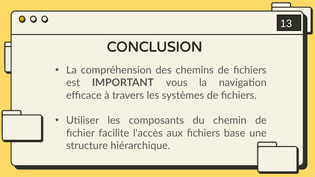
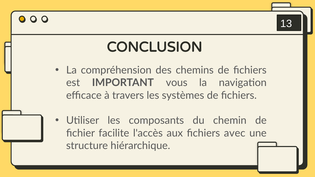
base: base -> avec
